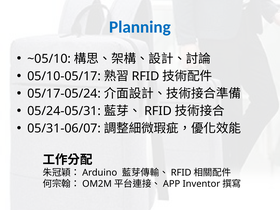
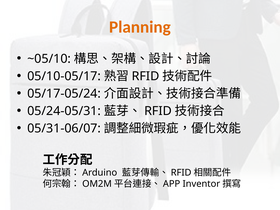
Planning colour: blue -> orange
